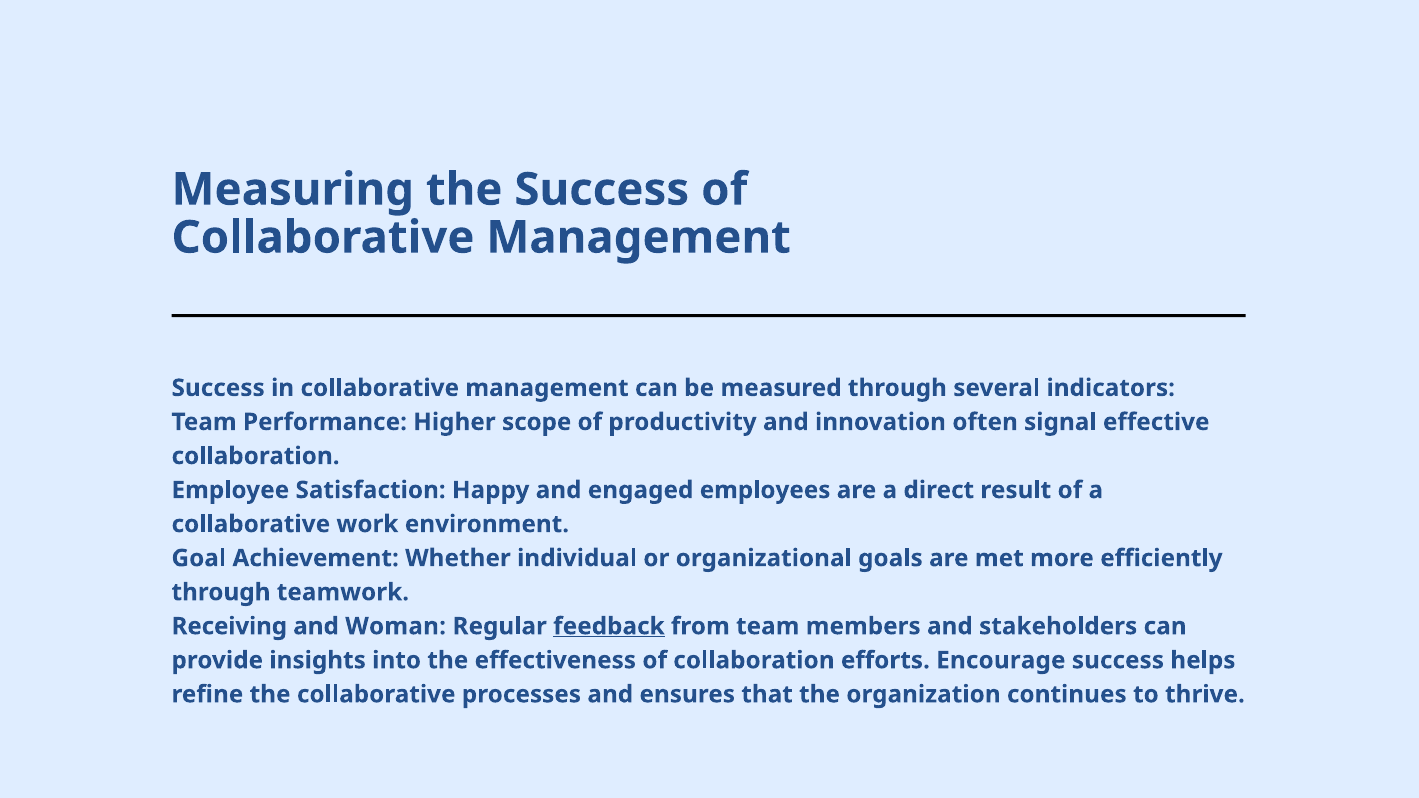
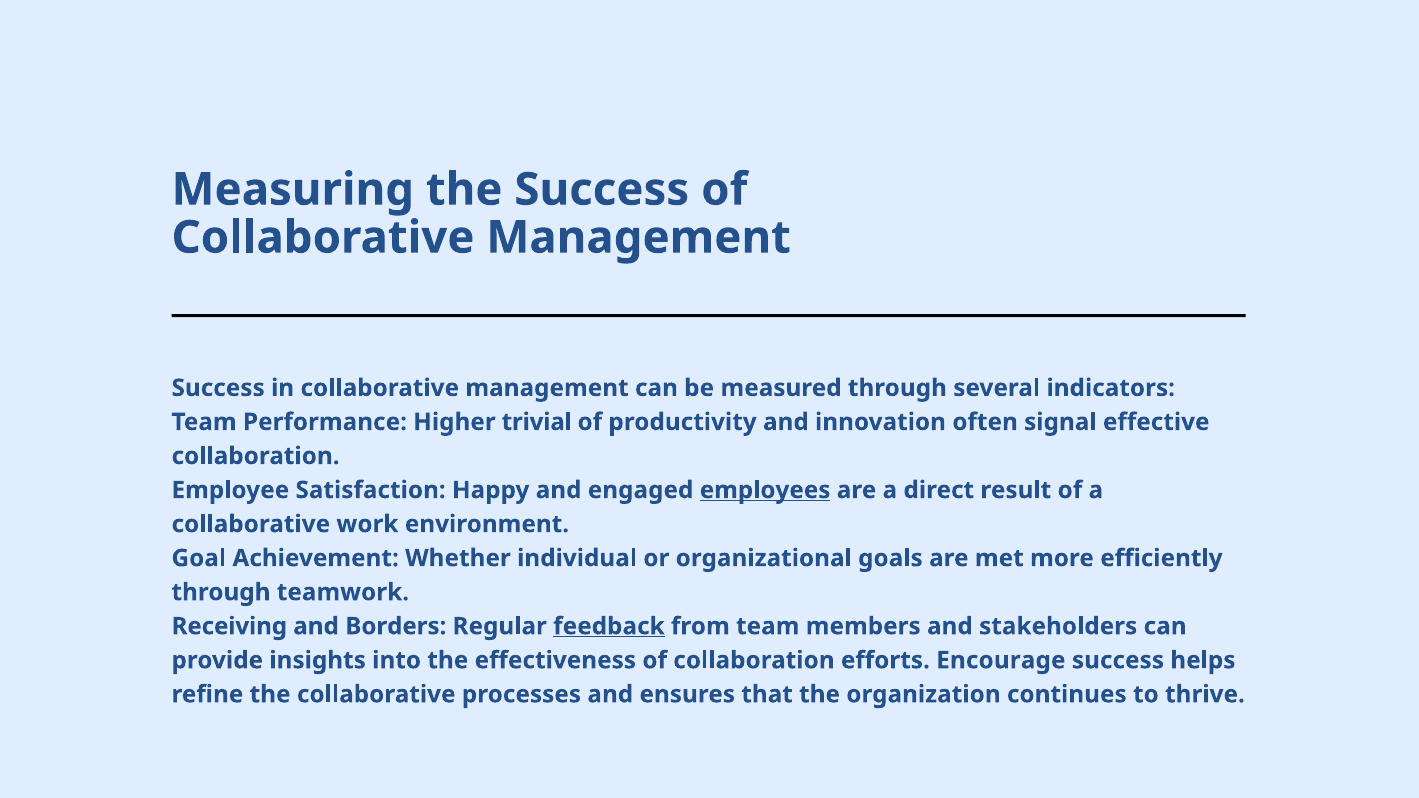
scope: scope -> trivial
employees underline: none -> present
Woman: Woman -> Borders
